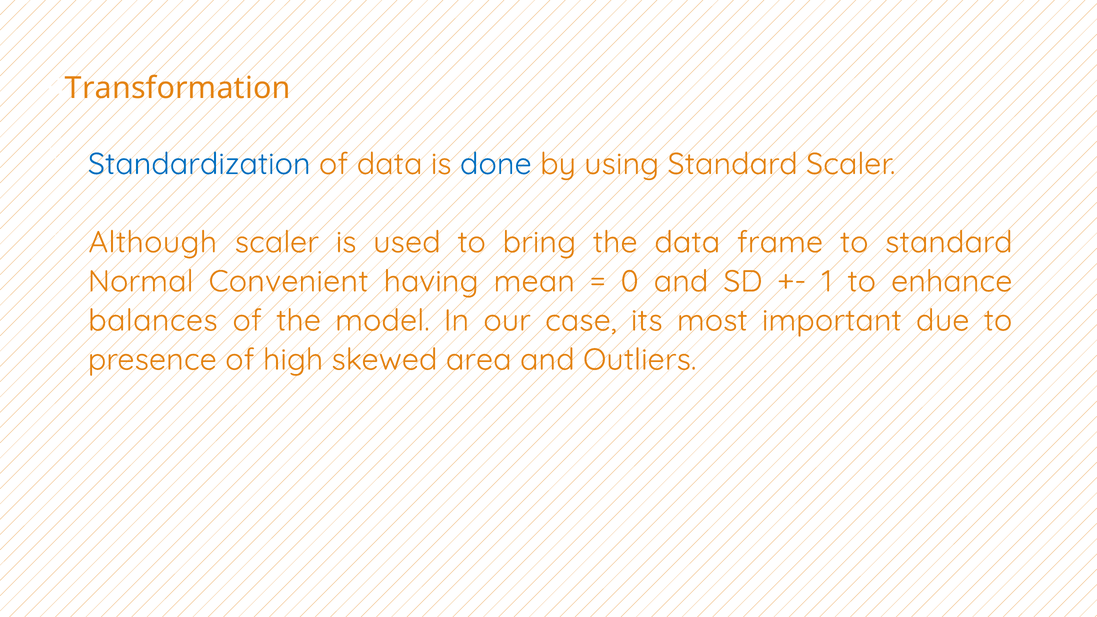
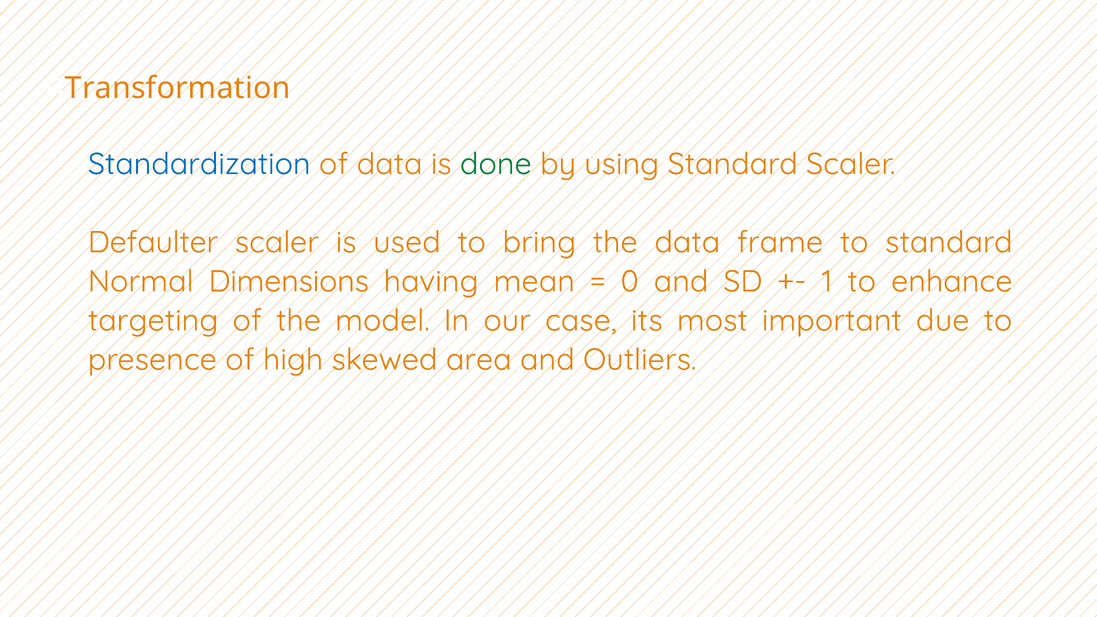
done colour: blue -> green
Although: Although -> Defaulter
Convenient: Convenient -> Dimensions
balances: balances -> targeting
